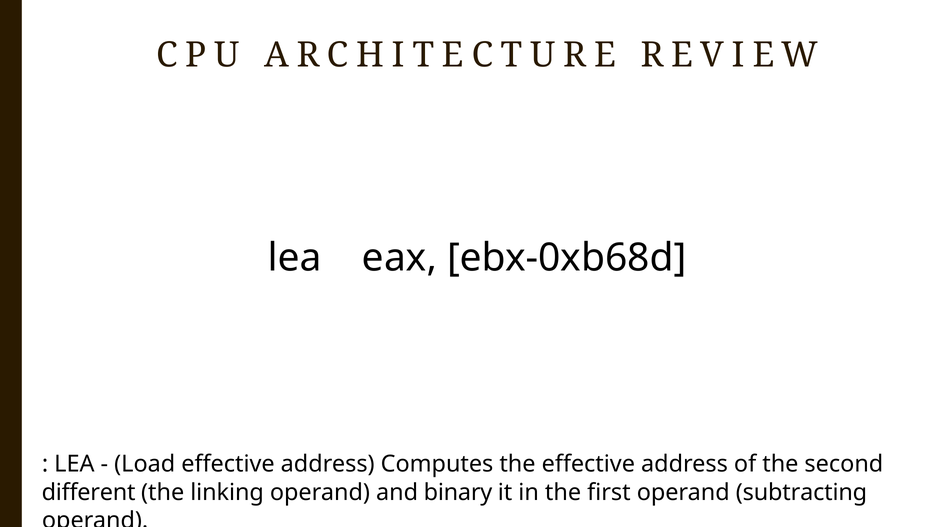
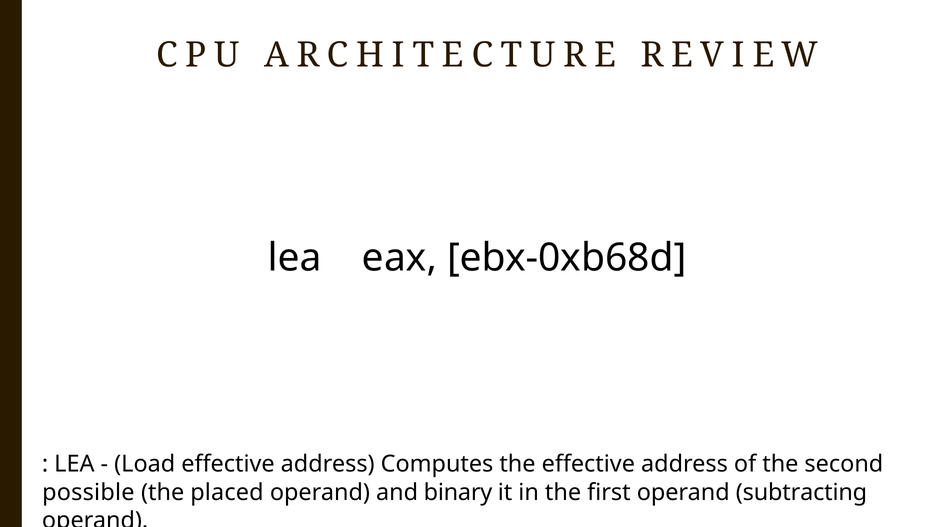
different: different -> possible
linking: linking -> placed
